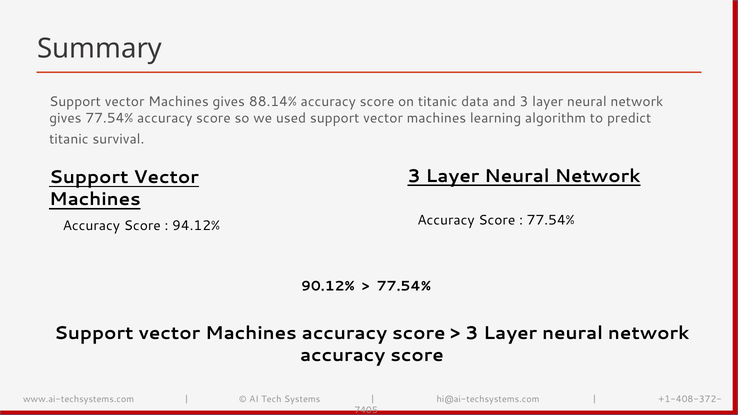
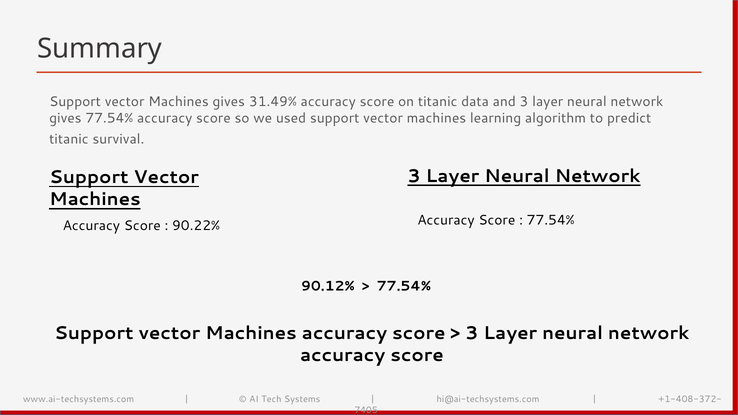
88.14%: 88.14% -> 31.49%
94.12%: 94.12% -> 90.22%
